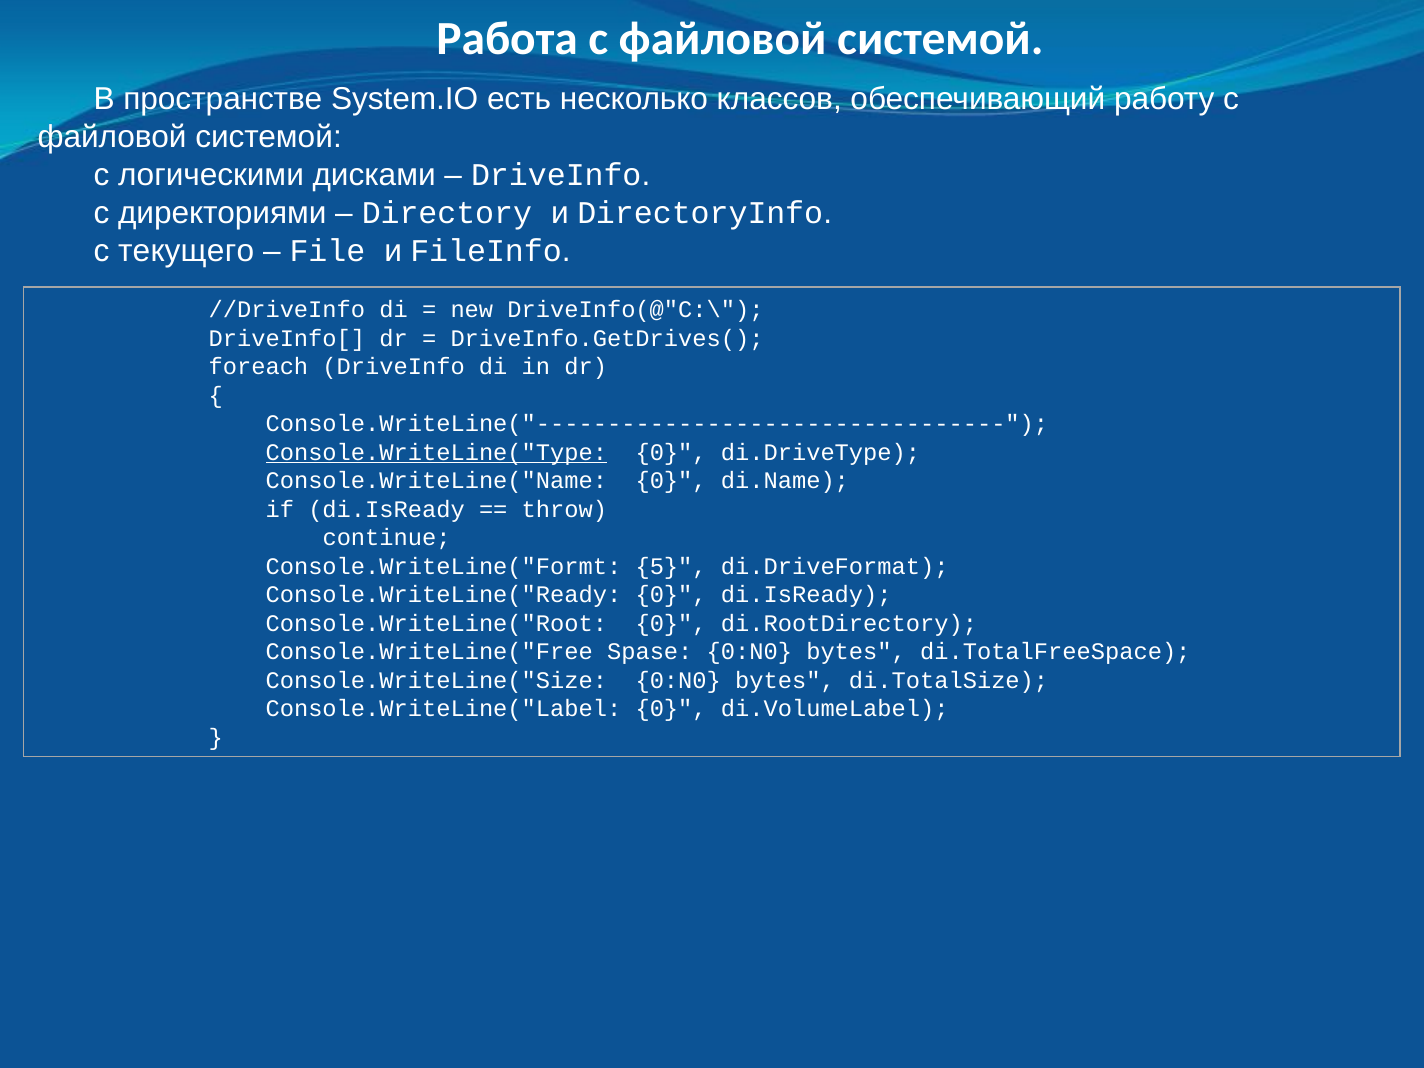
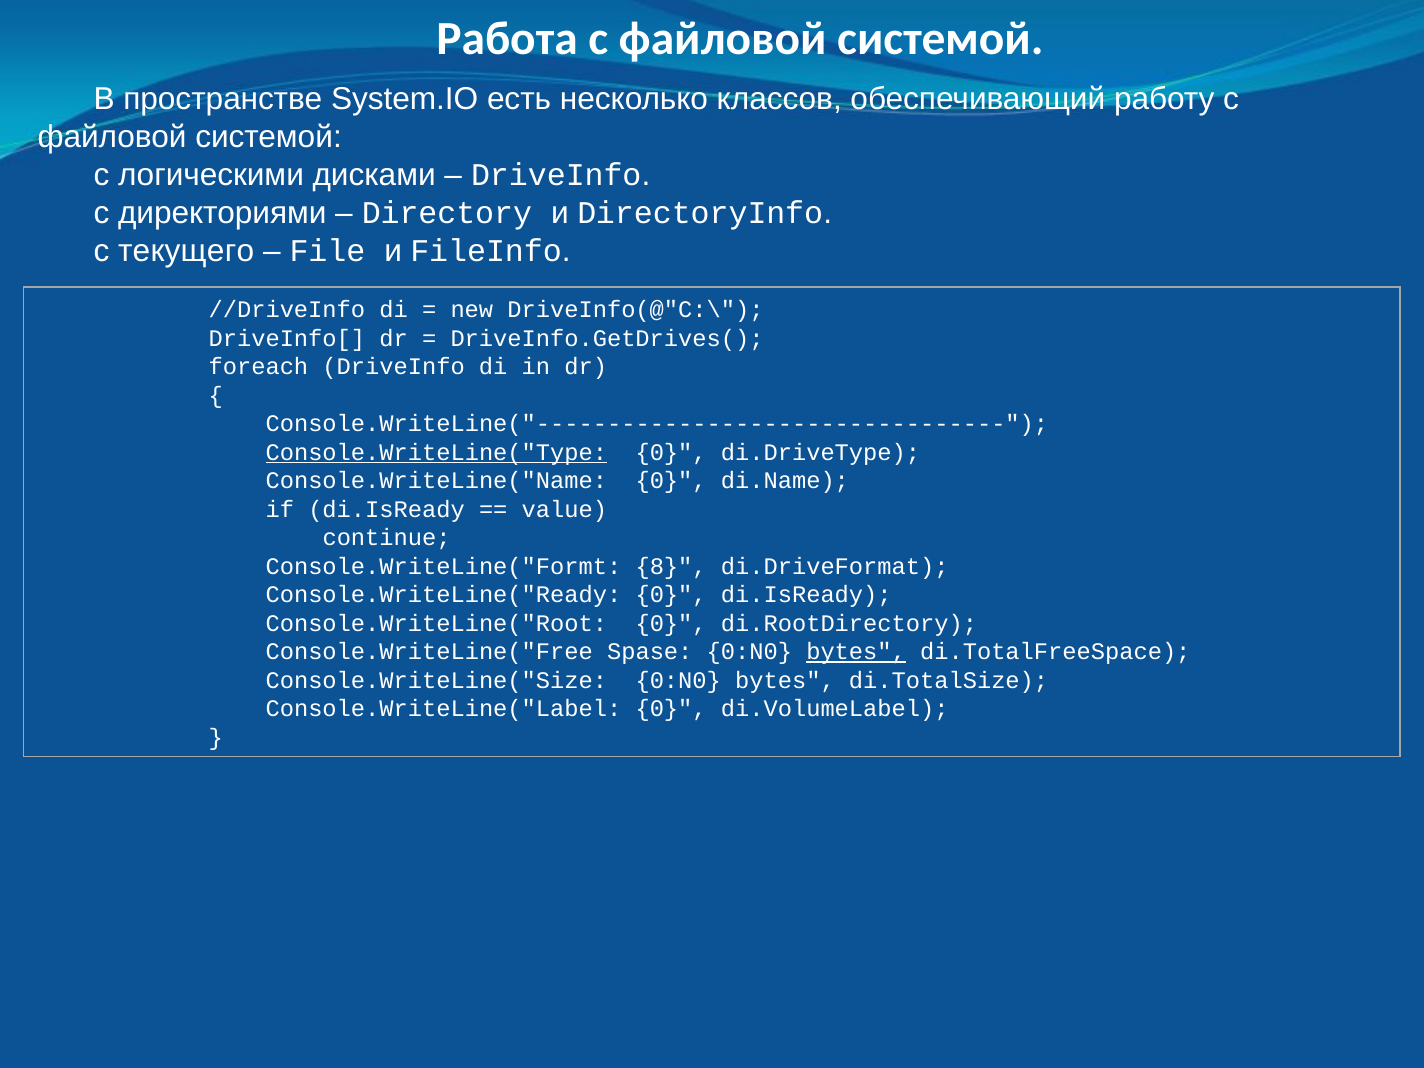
throw: throw -> value
5: 5 -> 8
bytes at (856, 652) underline: none -> present
